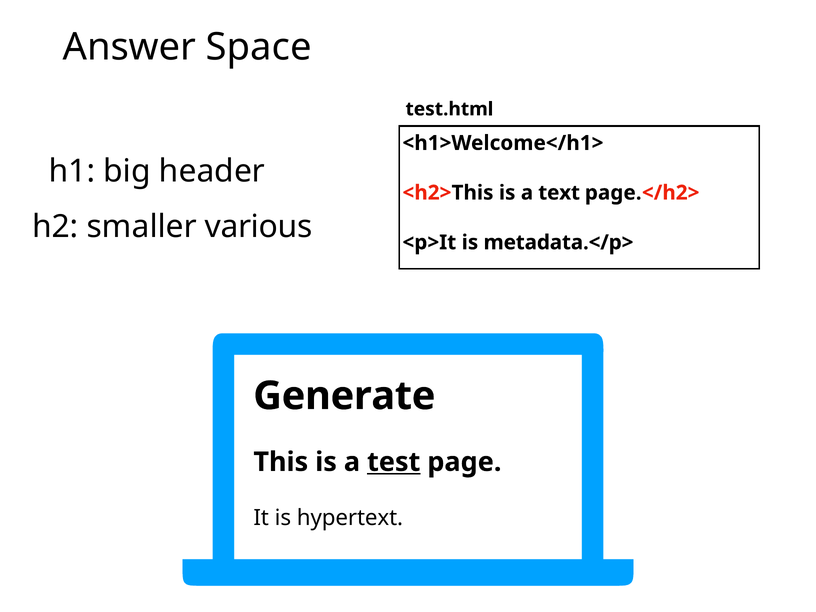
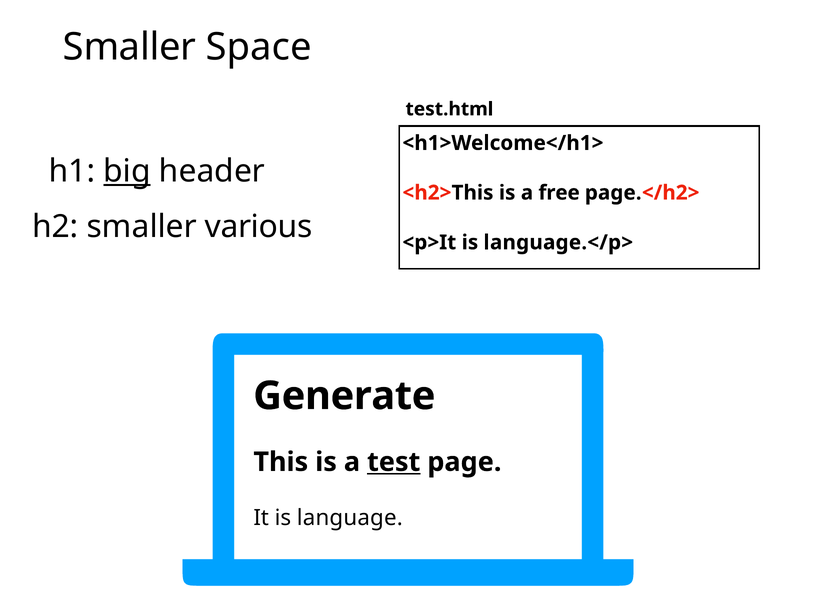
Answer at (129, 47): Answer -> Smaller
big underline: none -> present
text: text -> free
metadata.</p>: metadata.</p> -> language.</p>
hypertext: hypertext -> language
